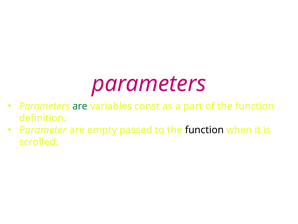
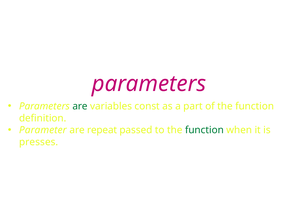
empty: empty -> repeat
function at (204, 130) colour: black -> green
scrolled: scrolled -> presses
